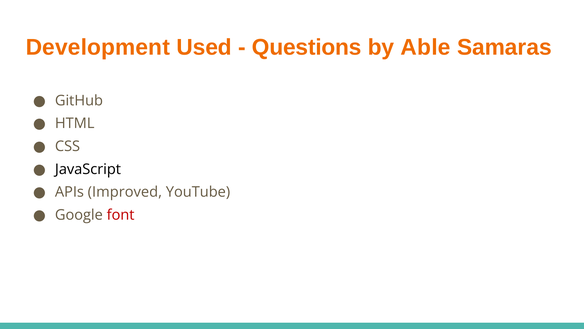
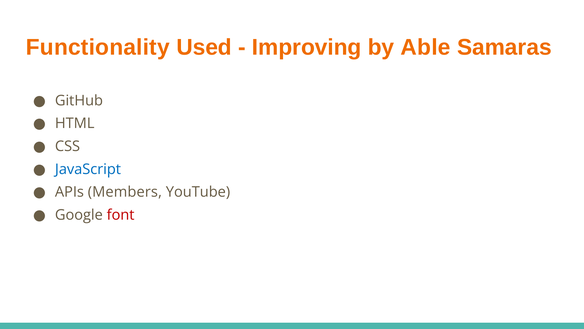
Development: Development -> Functionality
Questions: Questions -> Improving
JavaScript colour: black -> blue
Improved: Improved -> Members
